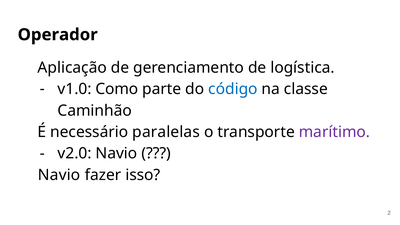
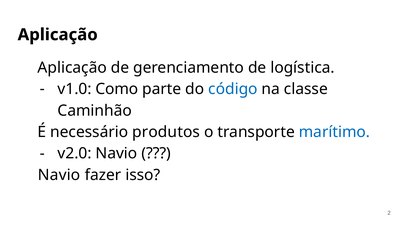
Operador at (58, 35): Operador -> Aplicação
paralelas: paralelas -> produtos
marítimo colour: purple -> blue
